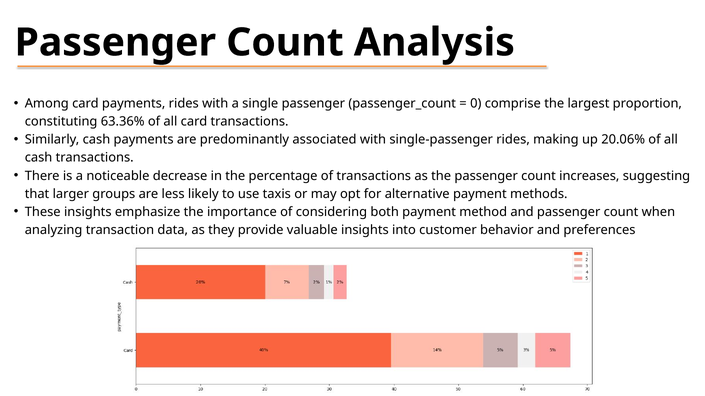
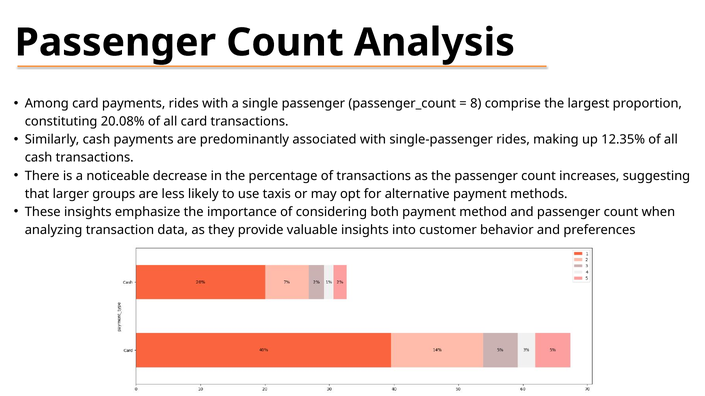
0: 0 -> 8
63.36%: 63.36% -> 20.08%
20.06%: 20.06% -> 12.35%
